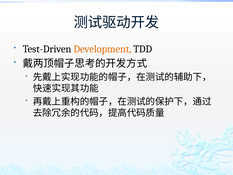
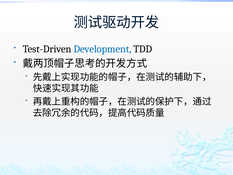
Development colour: orange -> blue
